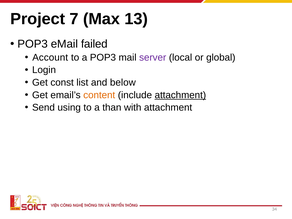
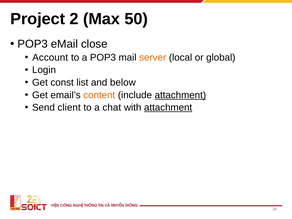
7: 7 -> 2
13: 13 -> 50
failed: failed -> close
server colour: purple -> orange
using: using -> client
than: than -> chat
attachment at (168, 108) underline: none -> present
